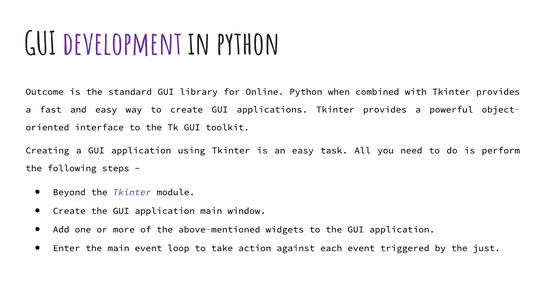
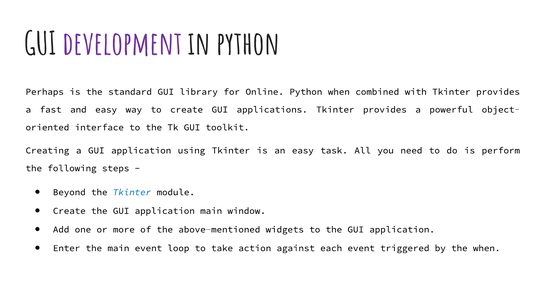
Outcome: Outcome -> Perhaps
Tkinter at (132, 192) colour: purple -> blue
the just: just -> when
